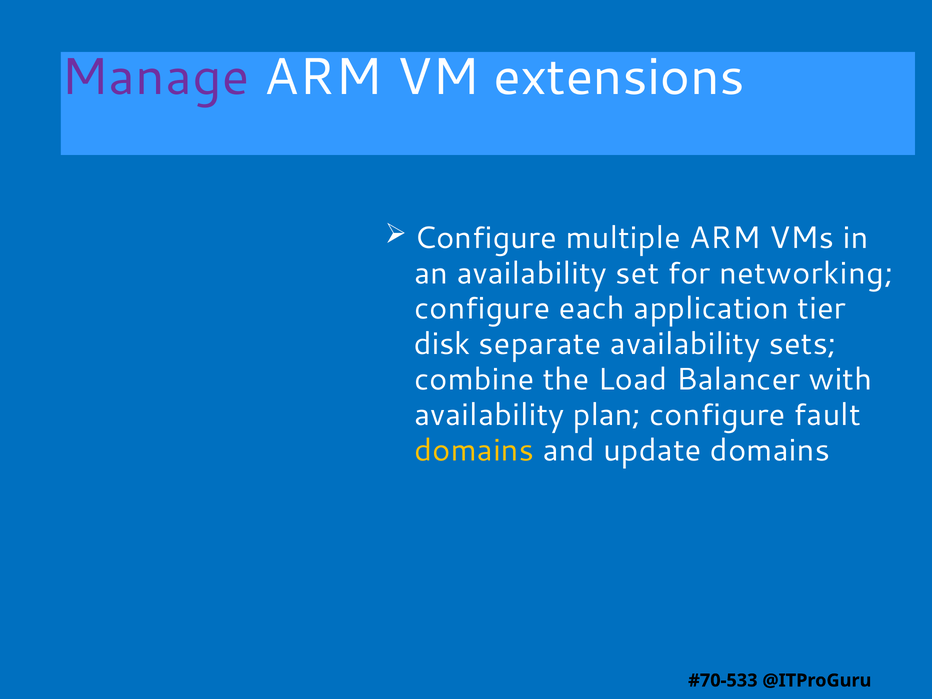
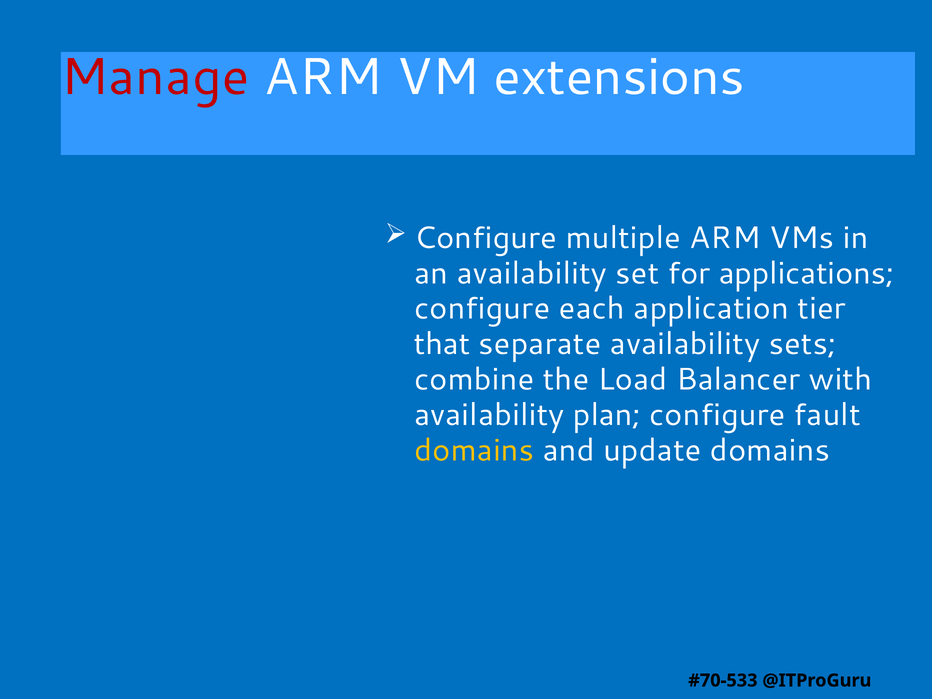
Manage colour: purple -> red
networking: networking -> applications
disk: disk -> that
